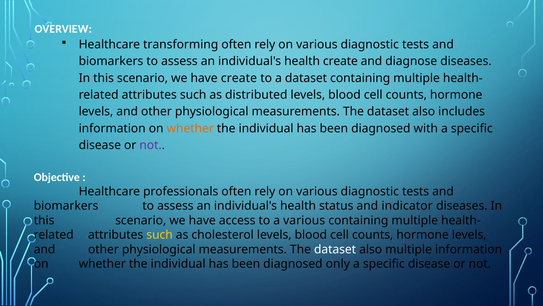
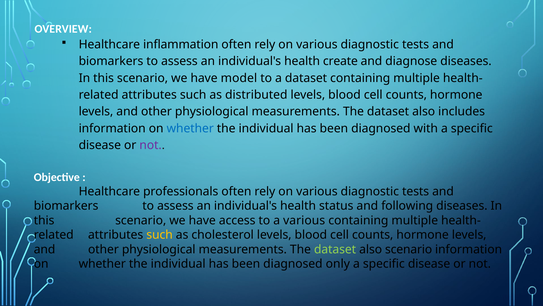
transforming: transforming -> inflammation
have create: create -> model
whether at (190, 128) colour: orange -> blue
indicator: indicator -> following
dataset at (335, 249) colour: white -> light green
also multiple: multiple -> scenario
